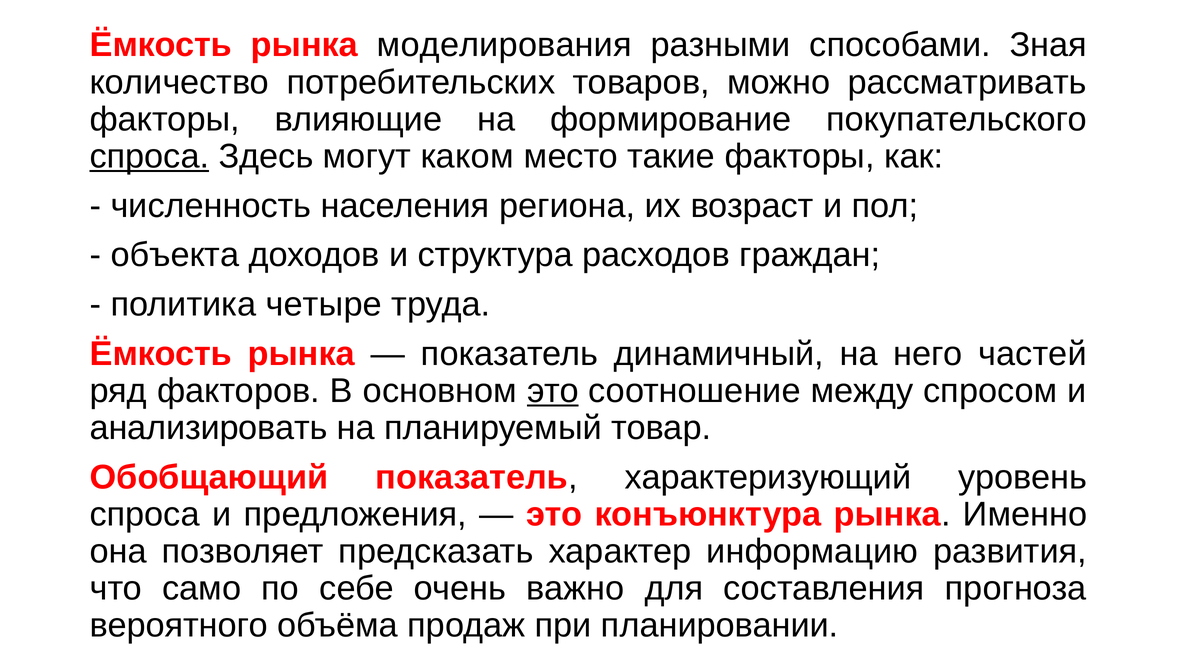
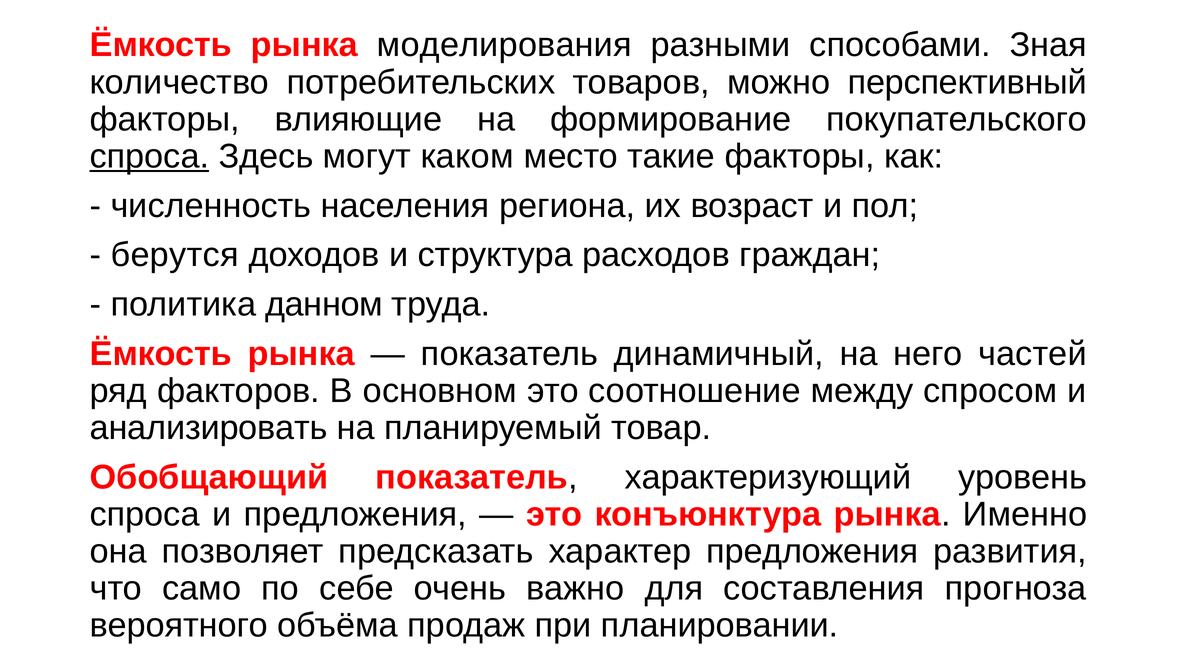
рассматривать: рассматривать -> перспективный
объекта: объекта -> берутся
четыре: четыре -> данном
это at (553, 391) underline: present -> none
характер информацию: информацию -> предложения
